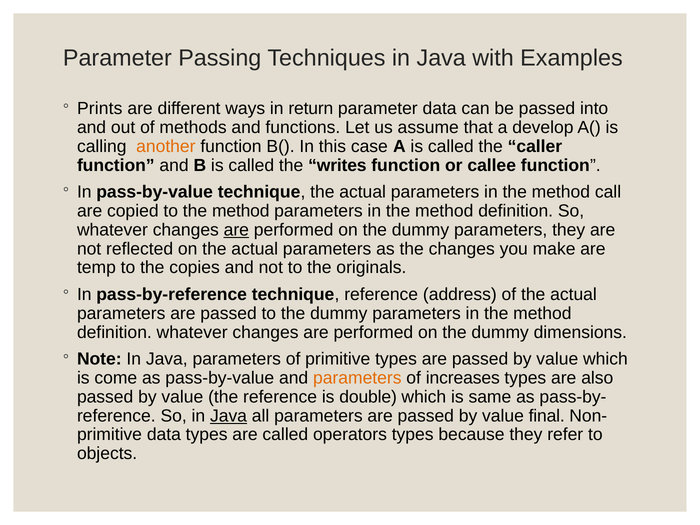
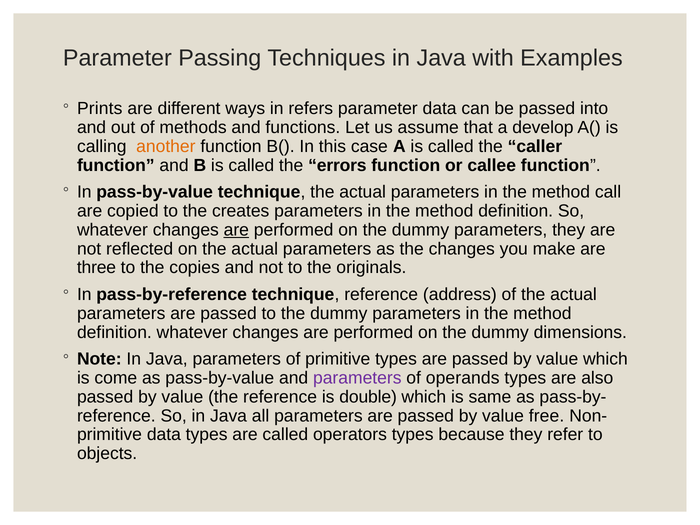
return: return -> refers
writes: writes -> errors
to the method: method -> creates
temp: temp -> three
parameters at (357, 378) colour: orange -> purple
increases: increases -> operands
Java at (229, 416) underline: present -> none
final: final -> free
